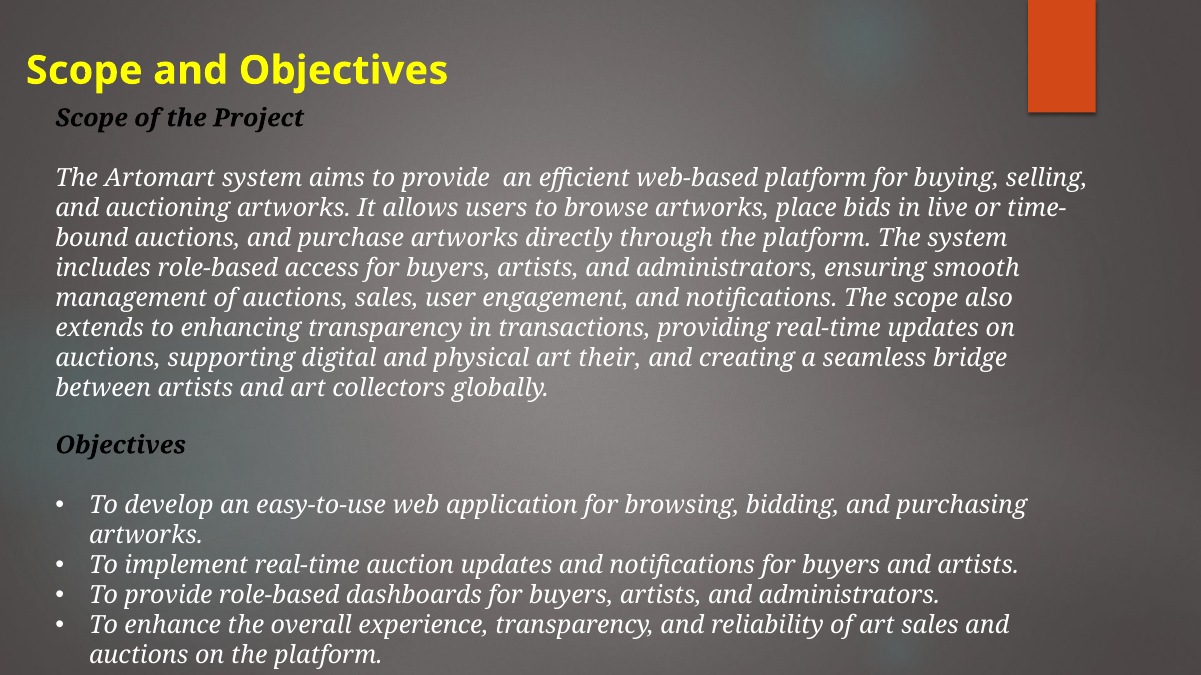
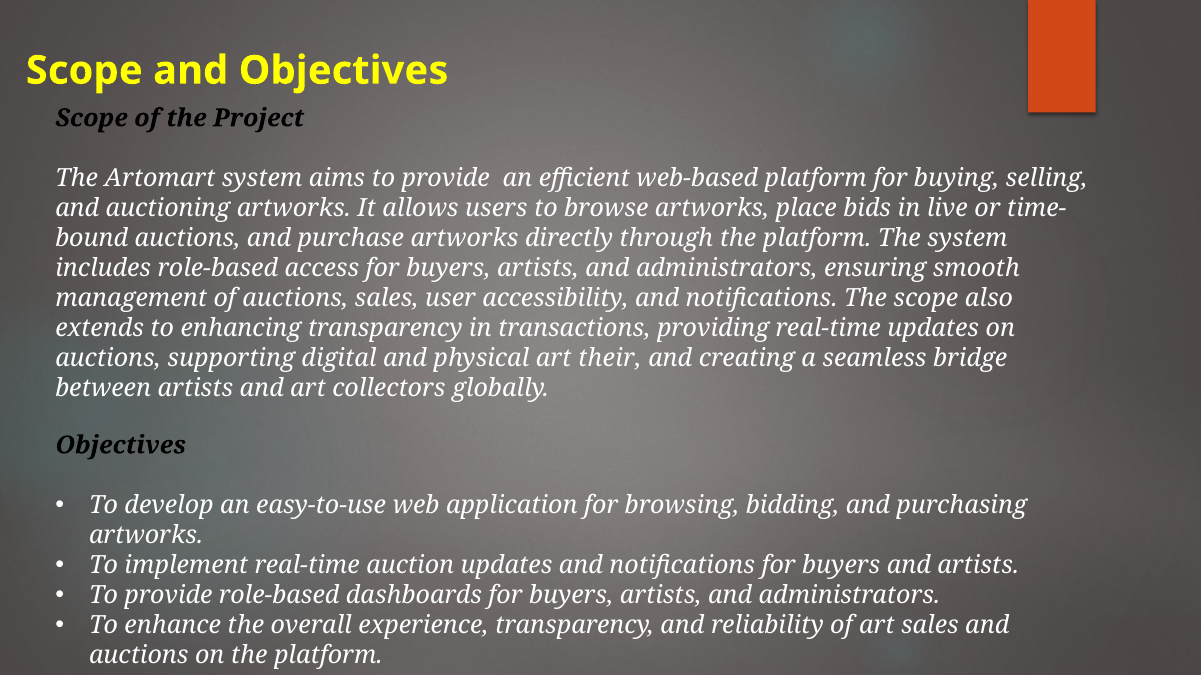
engagement: engagement -> accessibility
